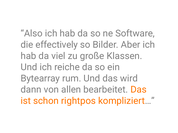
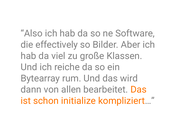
rightpos: rightpos -> initialize
